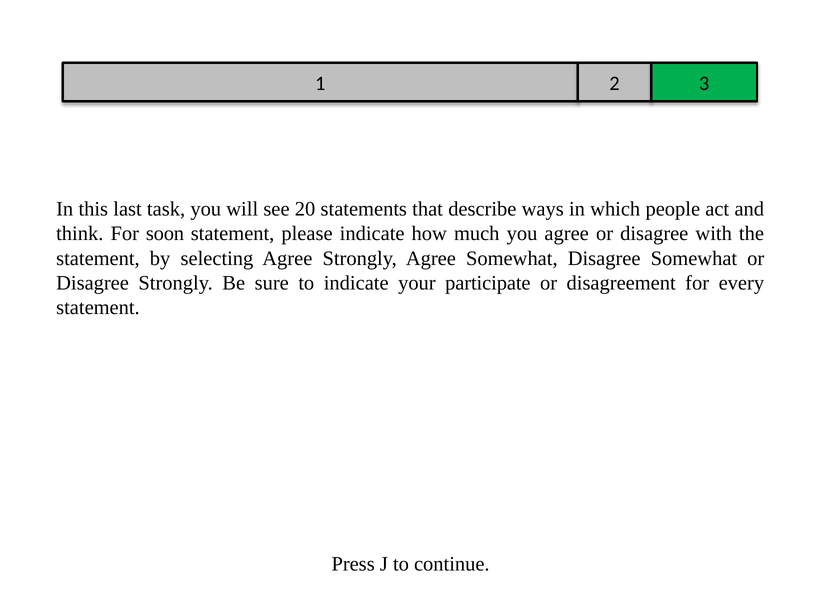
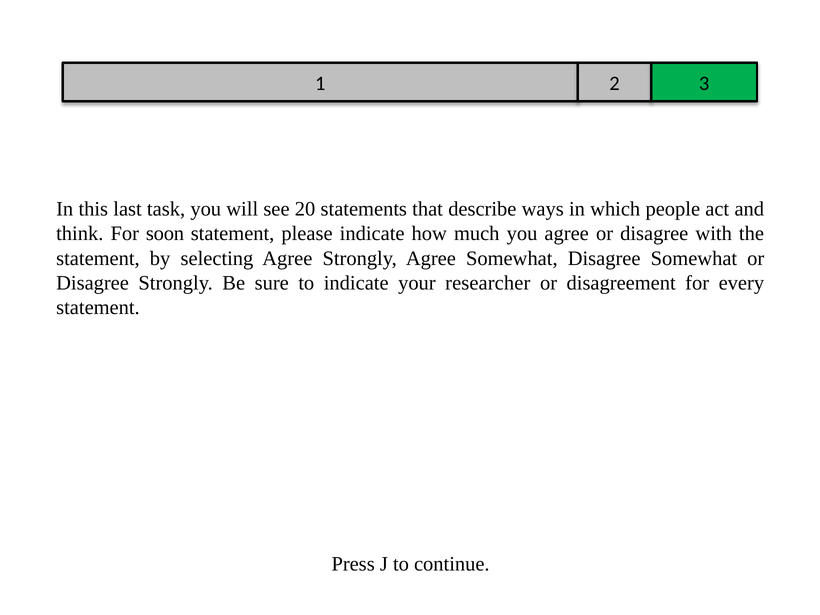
participate: participate -> researcher
